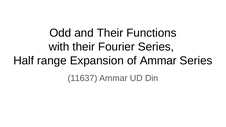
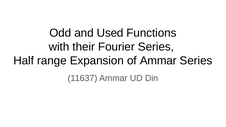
and Their: Their -> Used
